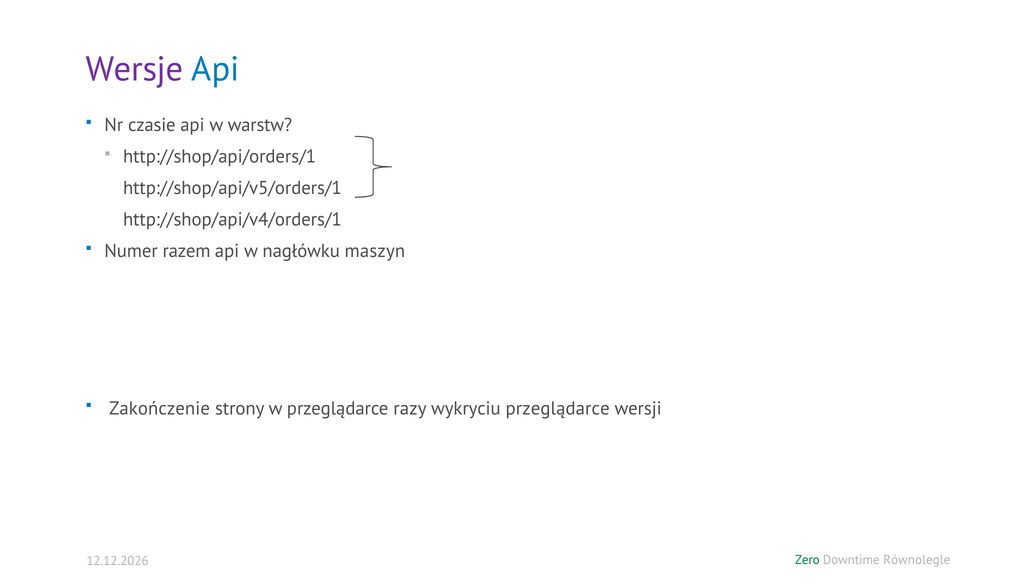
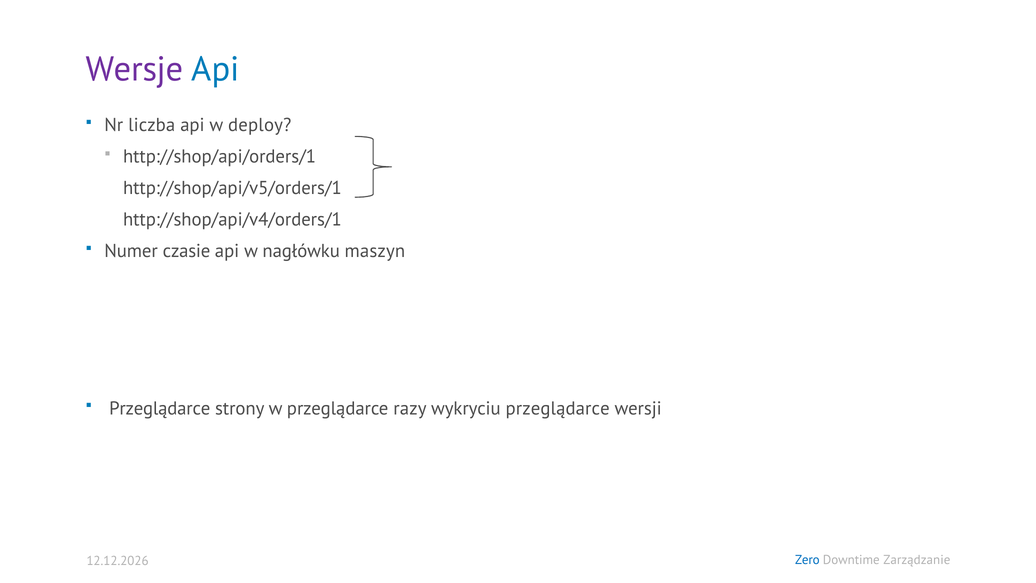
czasie: czasie -> liczba
warstw: warstw -> deploy
razem: razem -> czasie
Zakończenie at (160, 408): Zakończenie -> Przeglądarce
Zero colour: green -> blue
Równolegle: Równolegle -> Zarządzanie
